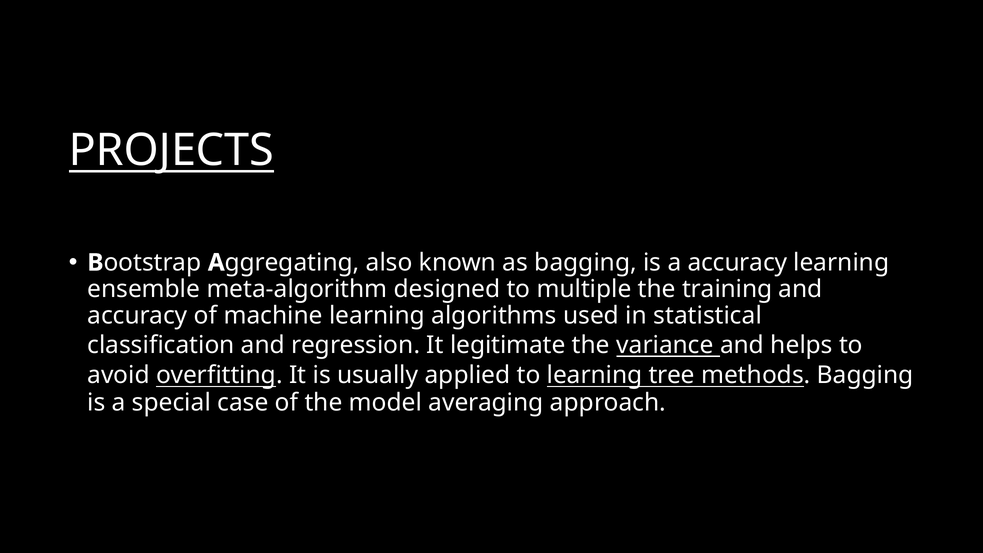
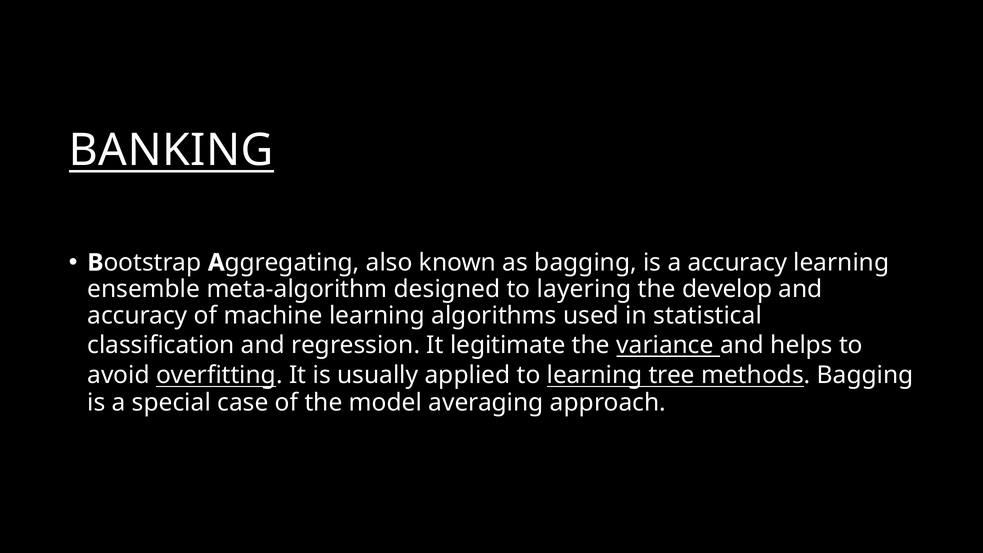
PROJECTS: PROJECTS -> BANKING
multiple: multiple -> layering
training: training -> develop
